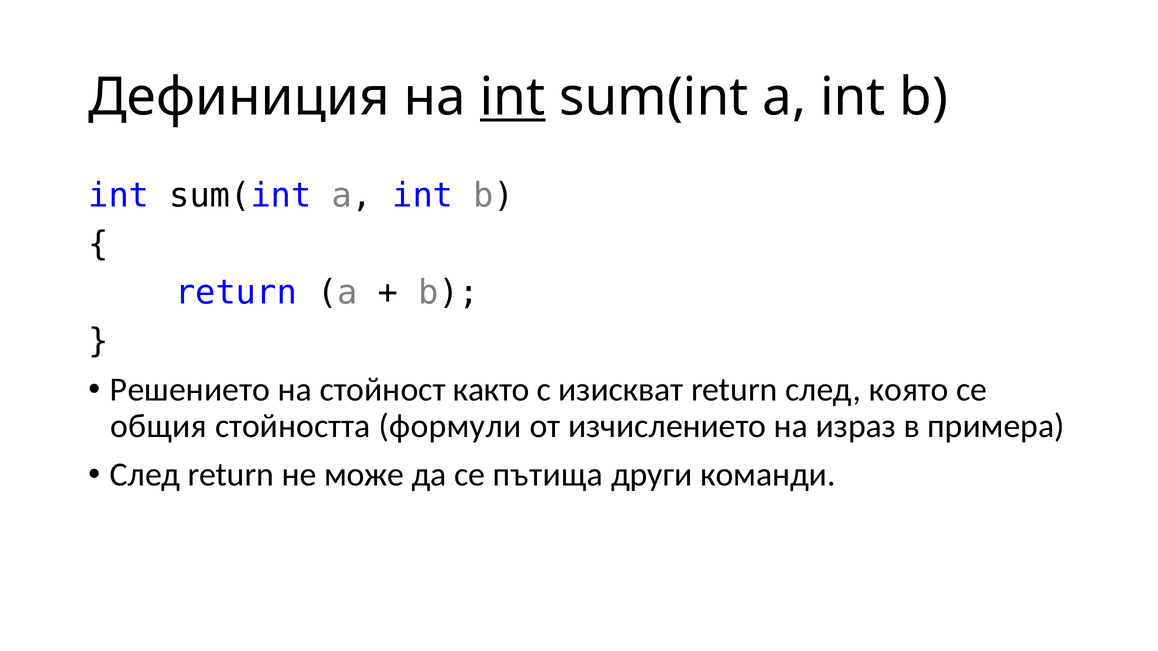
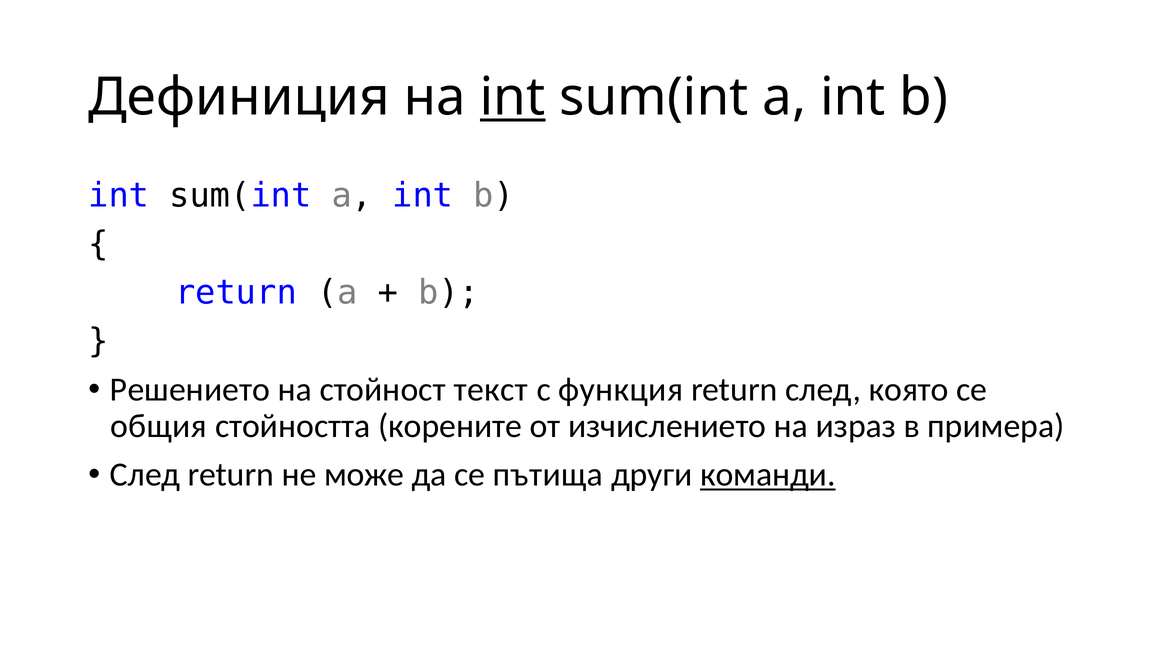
както: както -> текст
изискват: изискват -> функция
формули: формули -> корените
команди underline: none -> present
